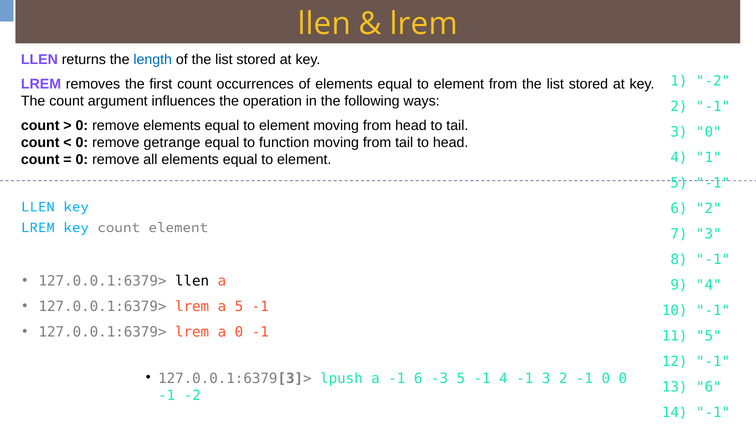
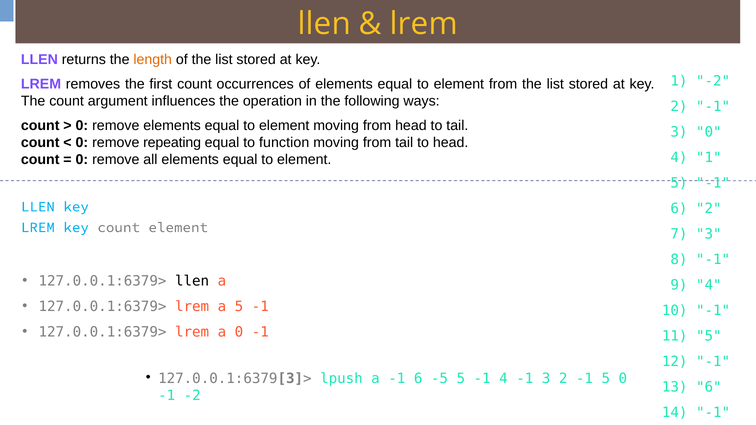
length colour: blue -> orange
getrange: getrange -> repeating
-3: -3 -> -5
-1 0: 0 -> 5
